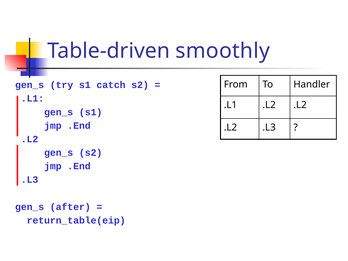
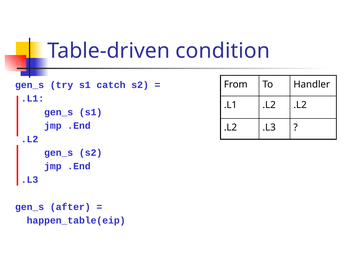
smoothly: smoothly -> condition
return_table(eip: return_table(eip -> happen_table(eip
